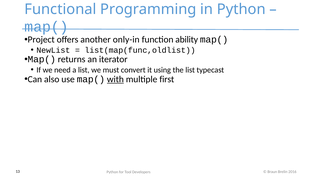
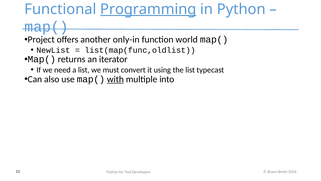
Programming underline: none -> present
ability: ability -> world
first: first -> into
